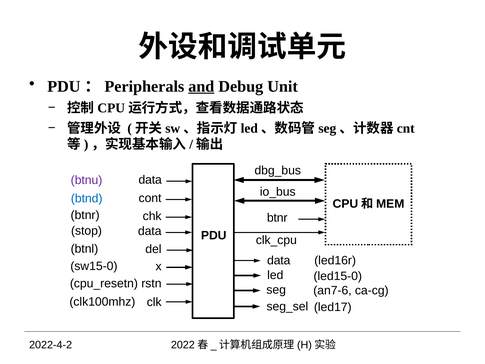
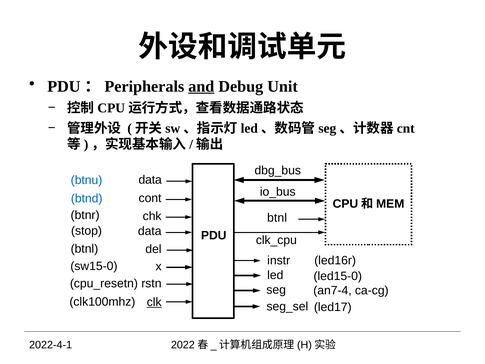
btnu colour: purple -> blue
btnr at (277, 218): btnr -> btnl
data at (279, 260): data -> instr
an7-6: an7-6 -> an7-4
clk underline: none -> present
2022-4-2: 2022-4-2 -> 2022-4-1
